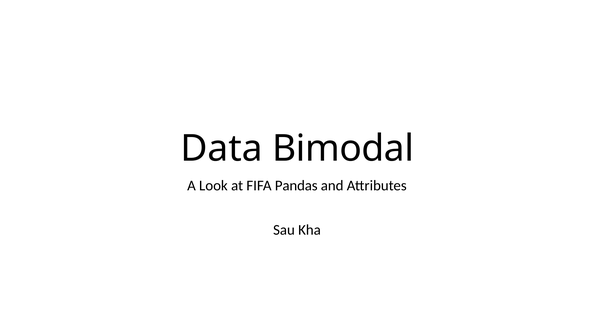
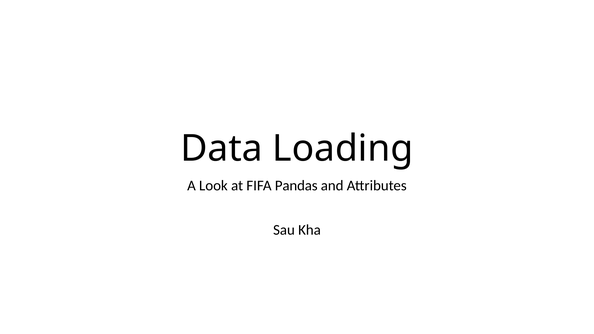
Bimodal: Bimodal -> Loading
